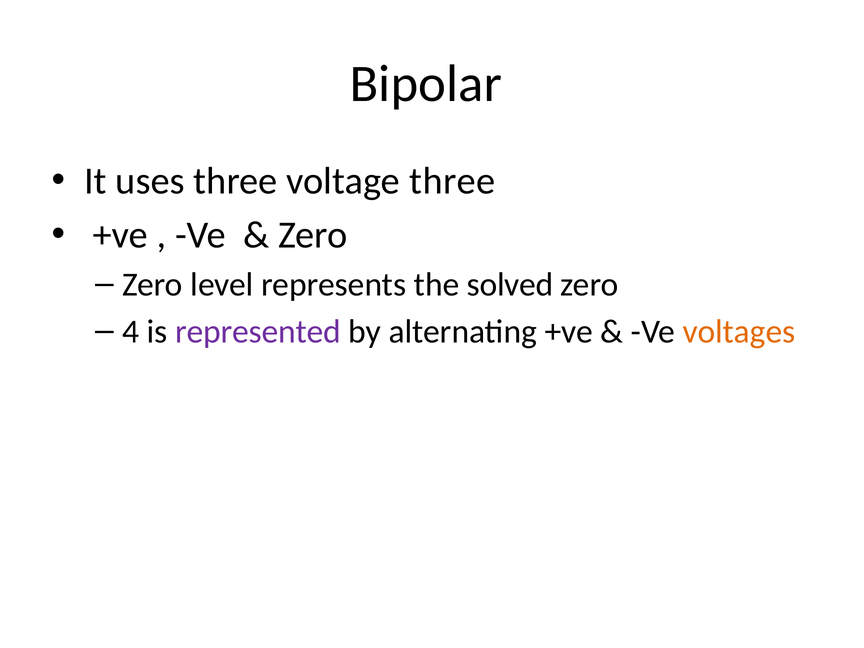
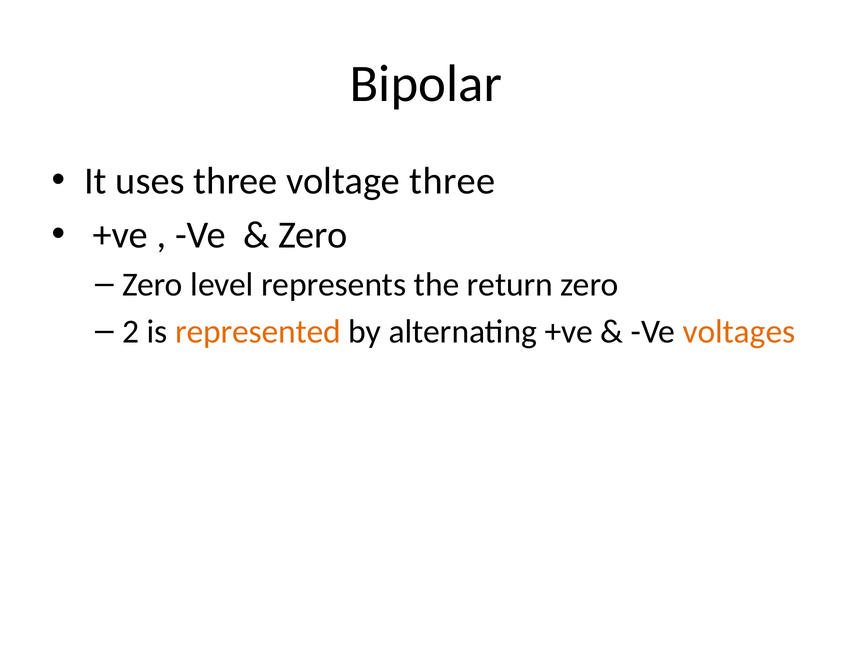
solved: solved -> return
4: 4 -> 2
represented colour: purple -> orange
